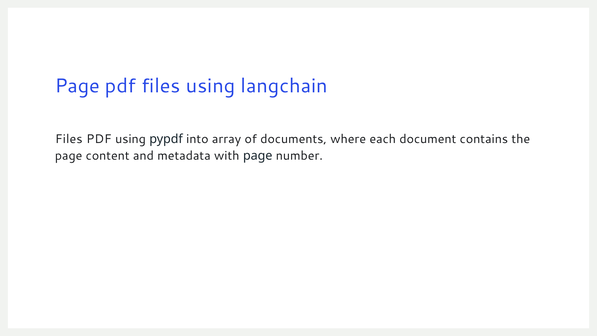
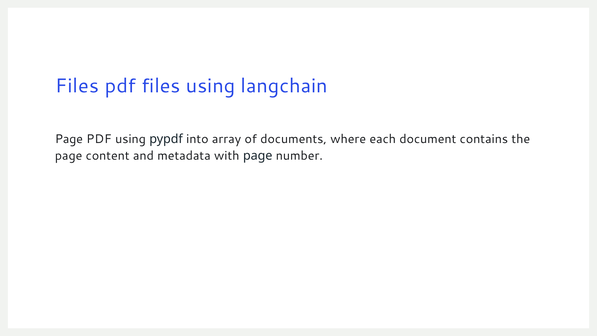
Page at (77, 86): Page -> Files
Files at (69, 139): Files -> Page
